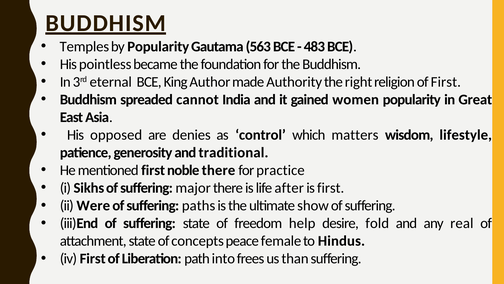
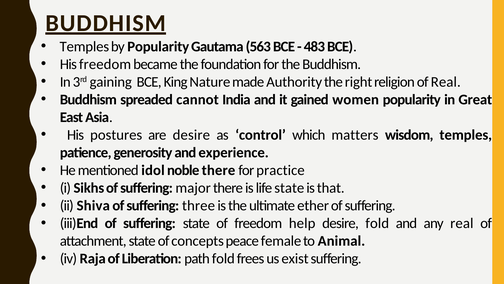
His pointless: pointless -> freedom
eternal: eternal -> gaining
Author: Author -> Nature
of First: First -> Real
opposed: opposed -> postures
are denies: denies -> desire
wisdom lifestyle: lifestyle -> temples
traditional: traditional -> experience
mentioned first: first -> idol
life after: after -> state
is first: first -> that
Were: Were -> Shiva
paths: paths -> three
show: show -> ether
Hindus: Hindus -> Animal
iv First: First -> Raja
path into: into -> fold
than: than -> exist
